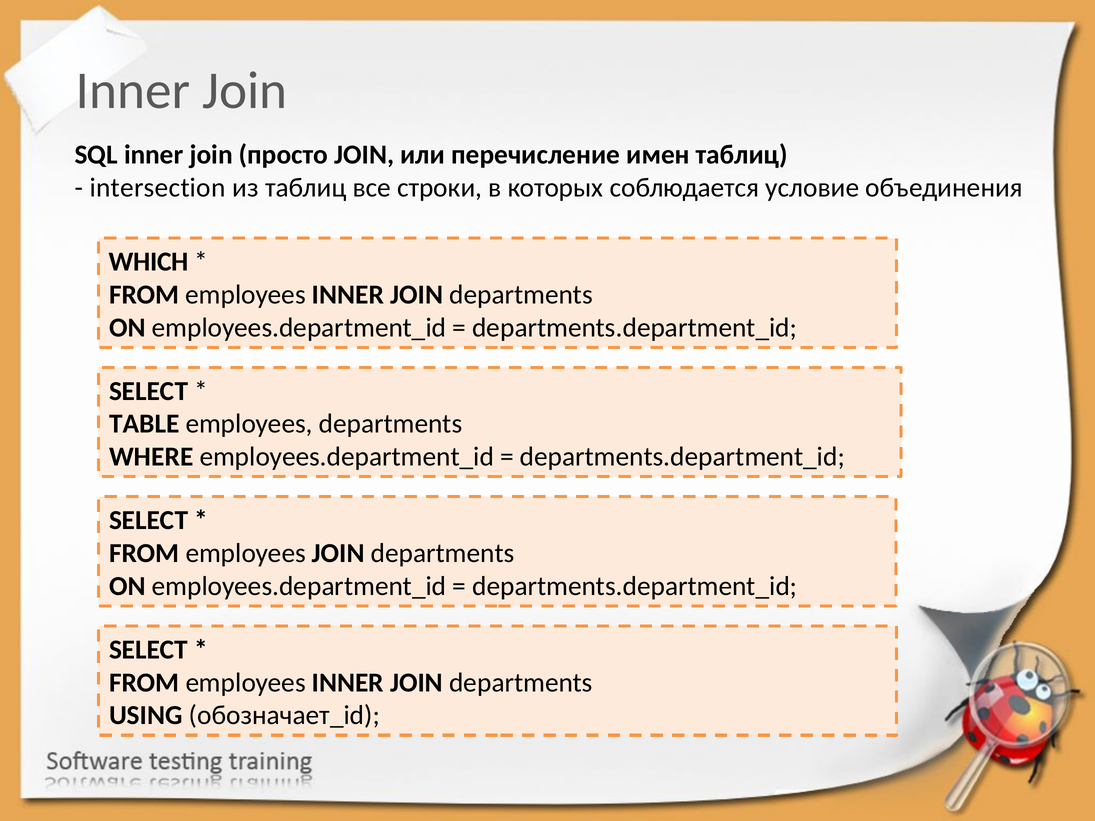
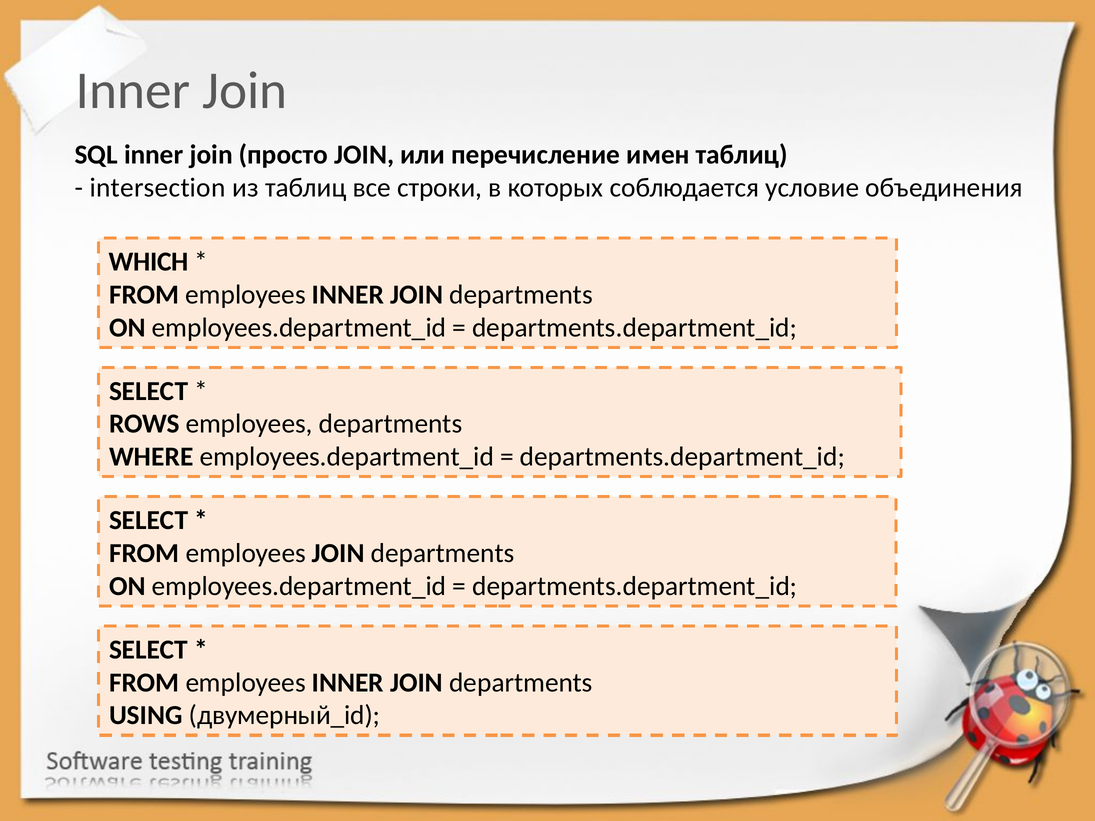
TABLE: TABLE -> ROWS
обозначает_id: обозначает_id -> двумерный_id
